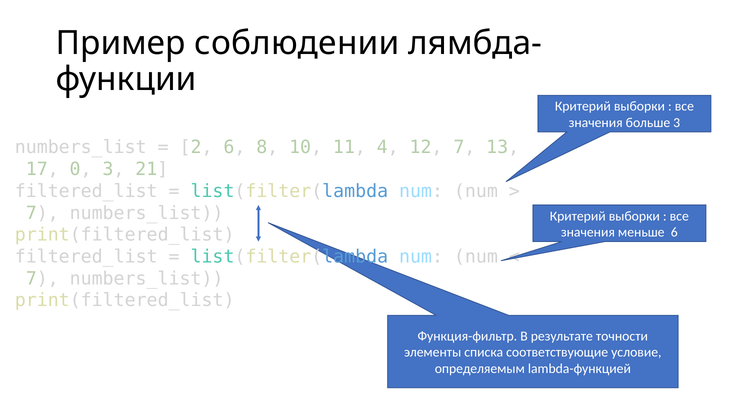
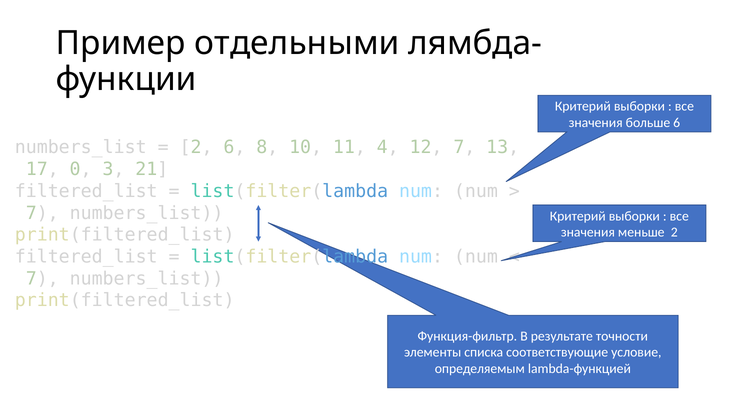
соблюдении: соблюдении -> отдельными
больше 3: 3 -> 6
меньше 6: 6 -> 2
